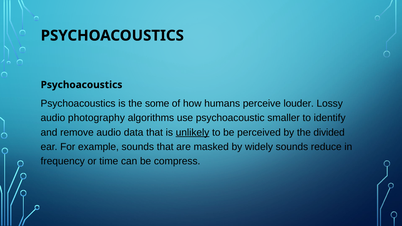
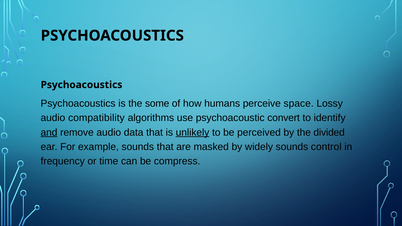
louder: louder -> space
photography: photography -> compatibility
smaller: smaller -> convert
and underline: none -> present
reduce: reduce -> control
